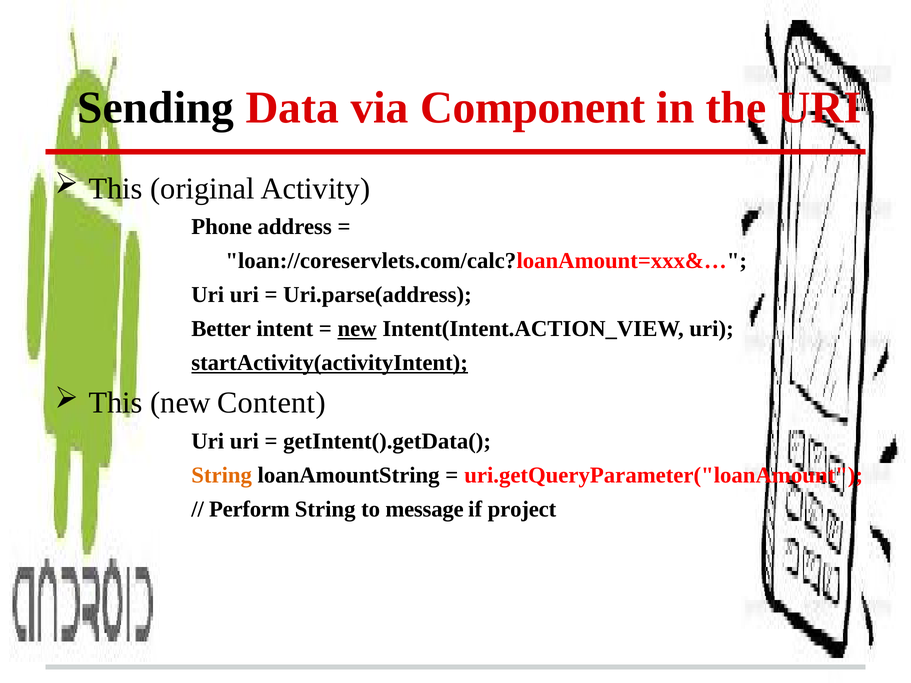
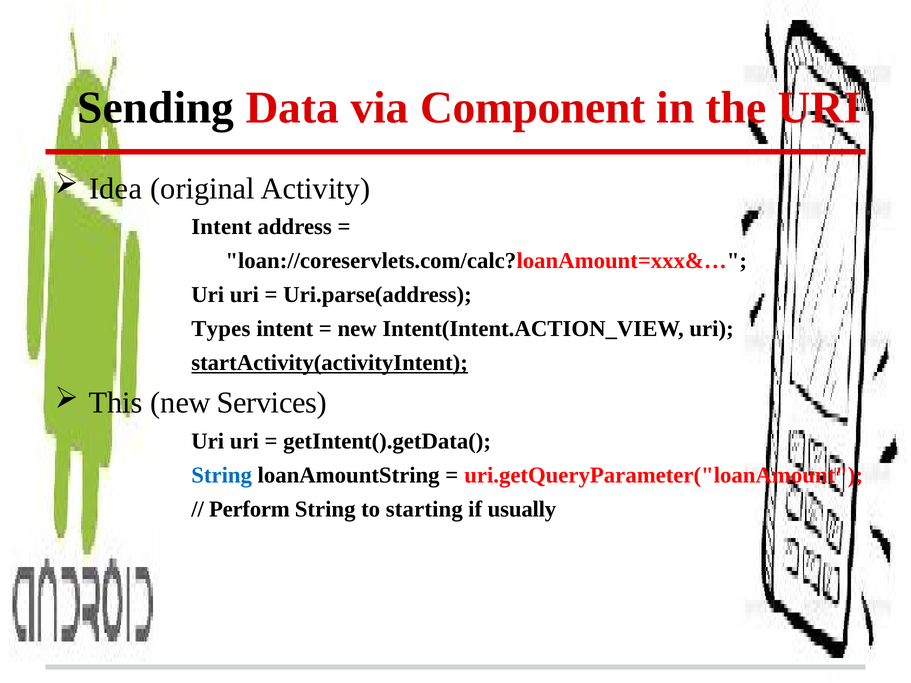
This at (116, 189): This -> Idea
Phone at (222, 227): Phone -> Intent
Better: Better -> Types
new at (357, 329) underline: present -> none
Content: Content -> Services
String at (222, 475) colour: orange -> blue
message: message -> starting
project: project -> usually
